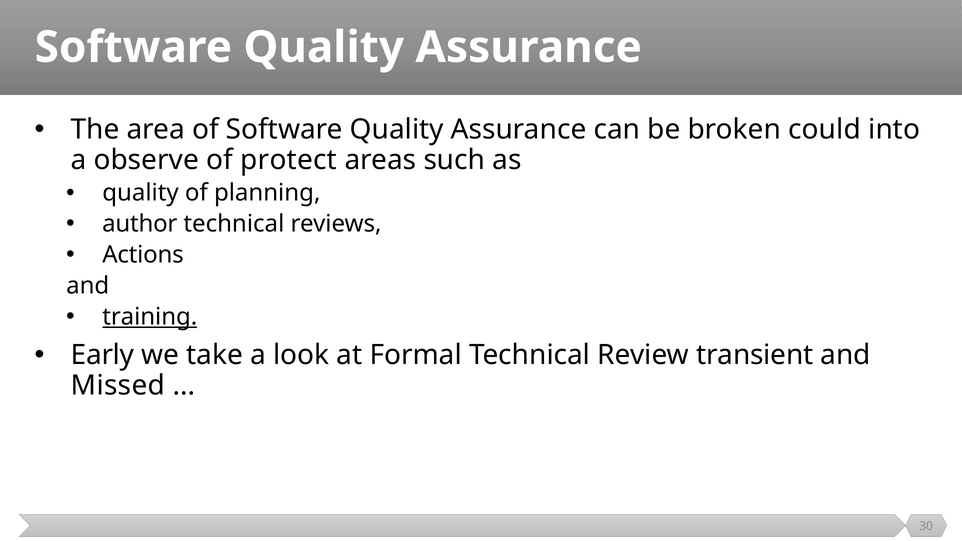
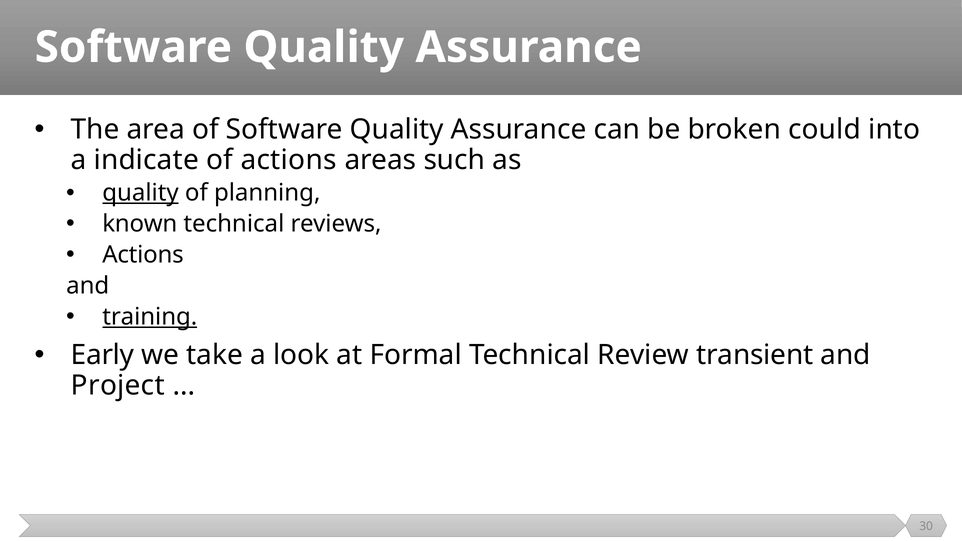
observe: observe -> indicate
of protect: protect -> actions
quality at (140, 193) underline: none -> present
author: author -> known
Missed: Missed -> Project
